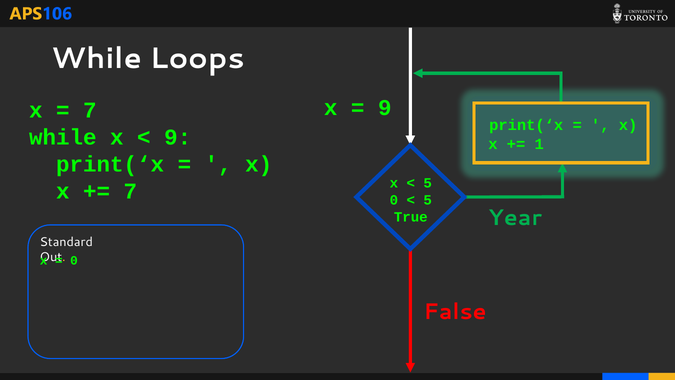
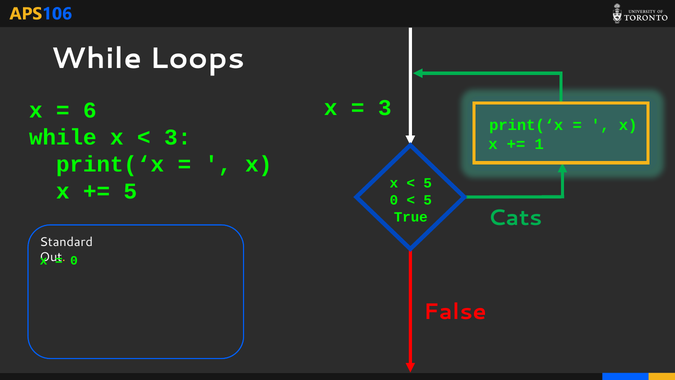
9 at (385, 108): 9 -> 3
7 at (90, 110): 7 -> 6
9 at (178, 137): 9 -> 3
7 at (130, 191): 7 -> 5
Year: Year -> Cats
